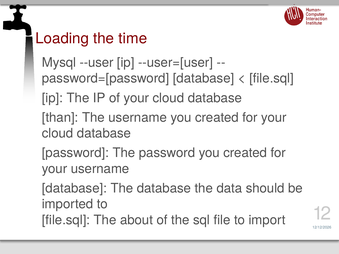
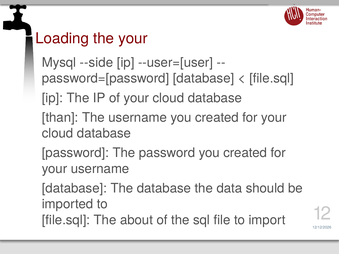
the time: time -> your
--user: --user -> --side
